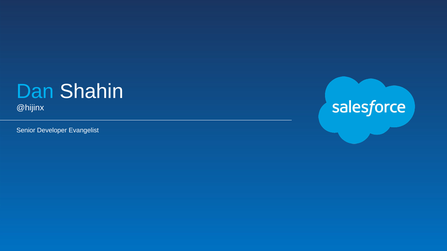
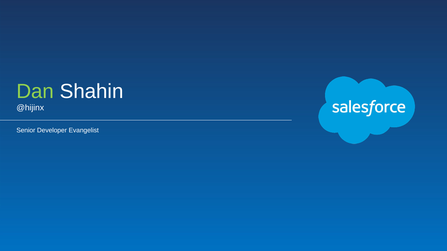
Dan colour: light blue -> light green
